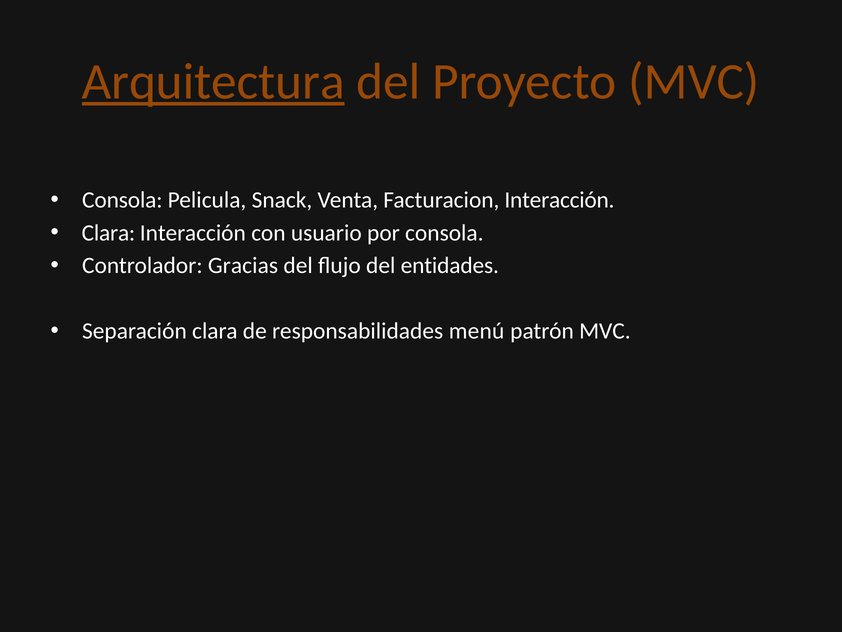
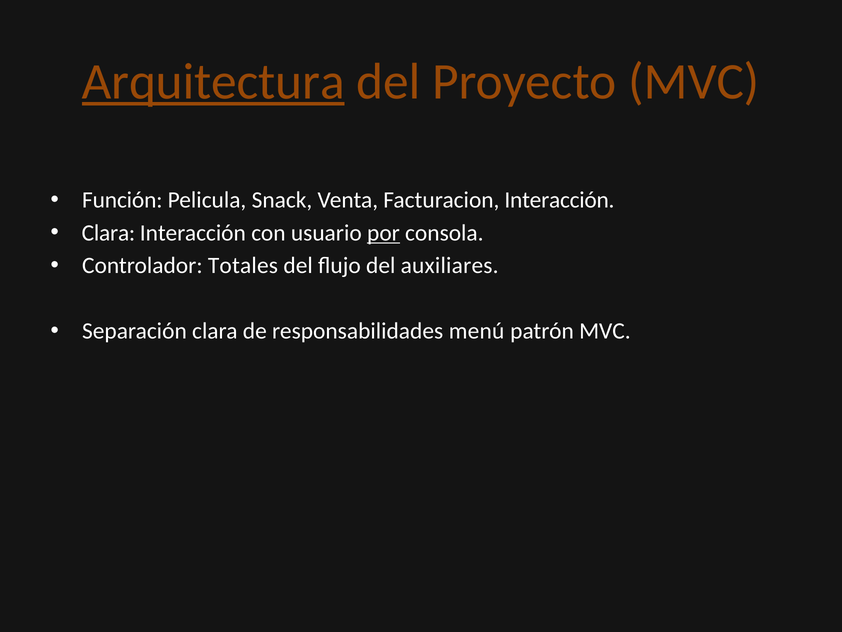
Consola at (122, 200): Consola -> Función
por underline: none -> present
Gracias: Gracias -> Totales
entidades: entidades -> auxiliares
